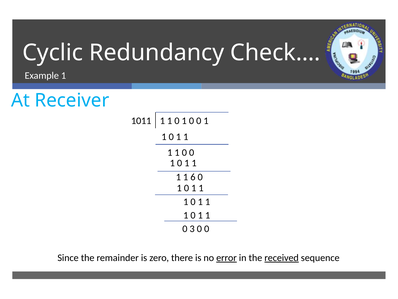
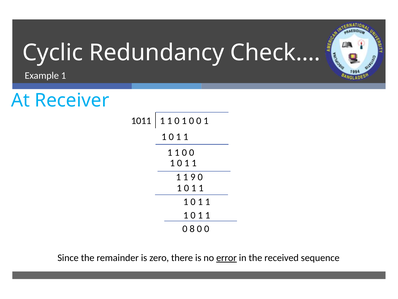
6: 6 -> 9
3: 3 -> 8
received underline: present -> none
